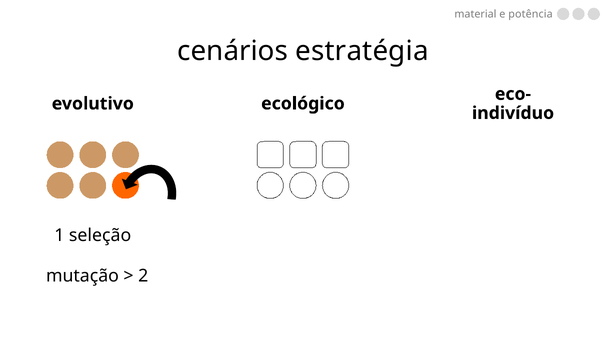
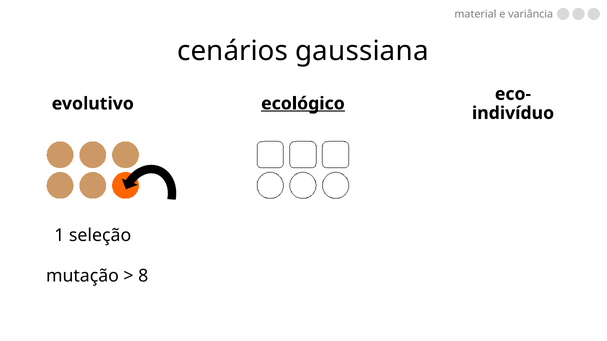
potência: potência -> variância
estratégia: estratégia -> gaussiana
ecológico underline: none -> present
2: 2 -> 8
